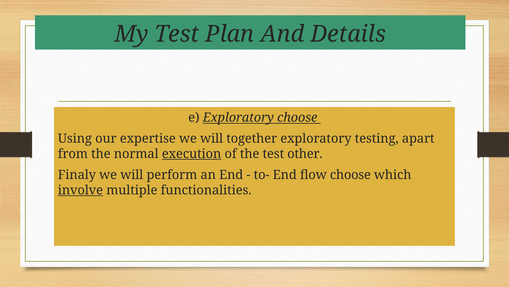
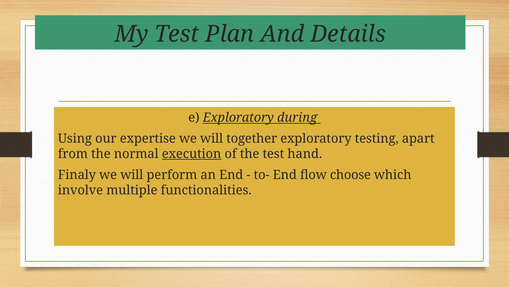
Exploratory choose: choose -> during
other: other -> hand
involve underline: present -> none
